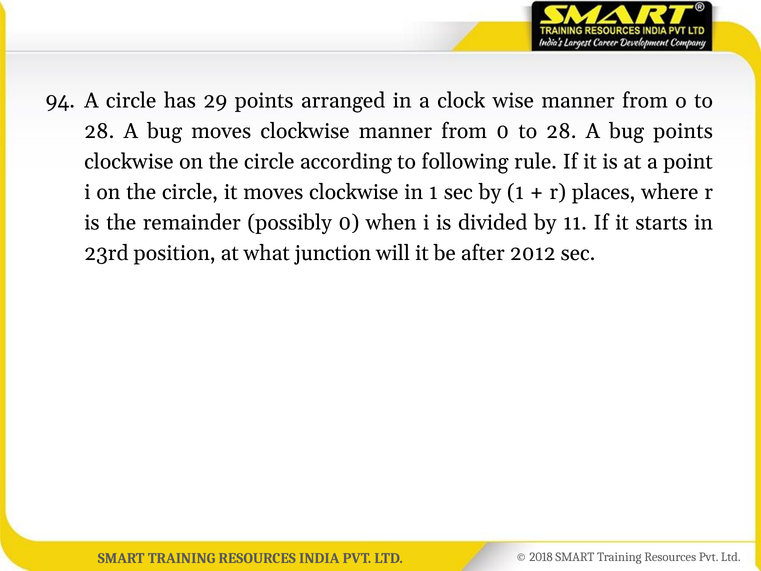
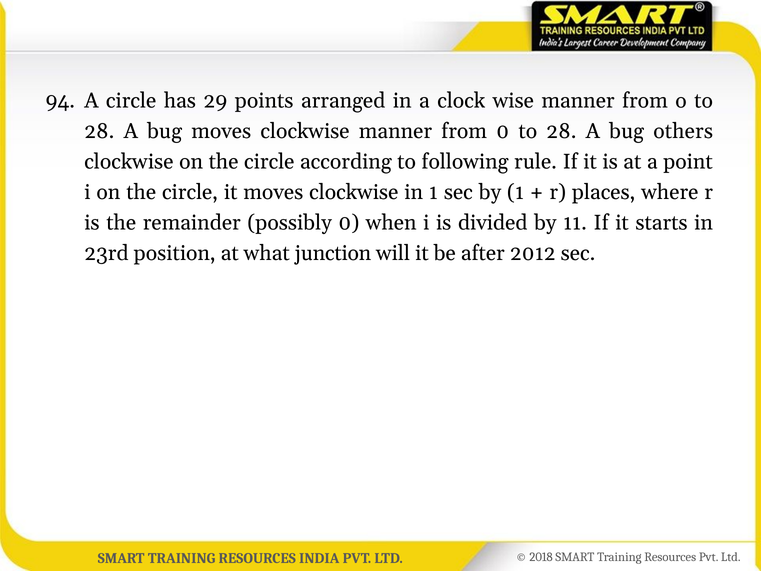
bug points: points -> others
